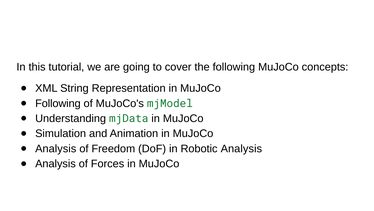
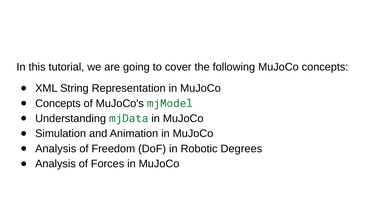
Following at (58, 103): Following -> Concepts
Robotic Analysis: Analysis -> Degrees
